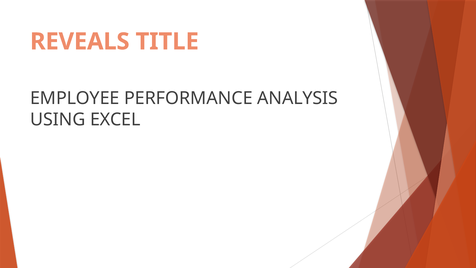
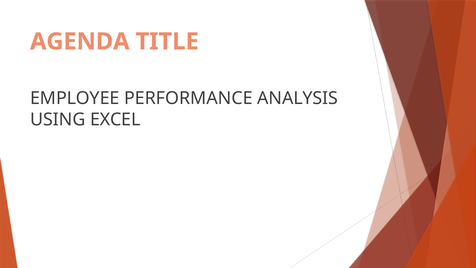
REVEALS: REVEALS -> AGENDA
